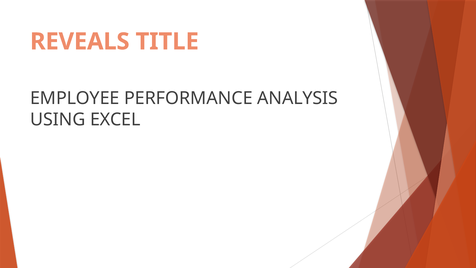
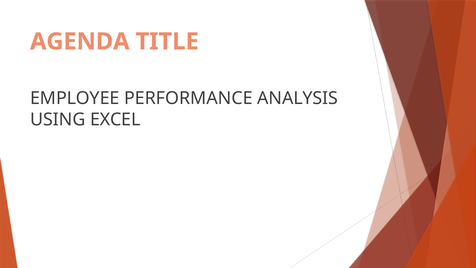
REVEALS: REVEALS -> AGENDA
